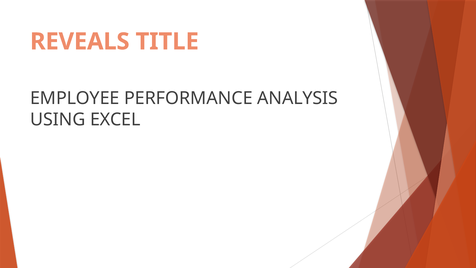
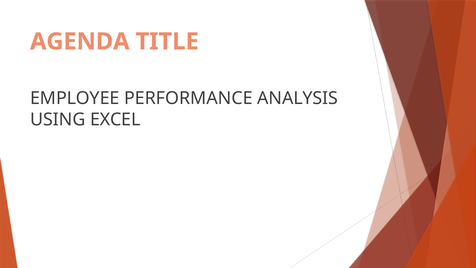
REVEALS: REVEALS -> AGENDA
